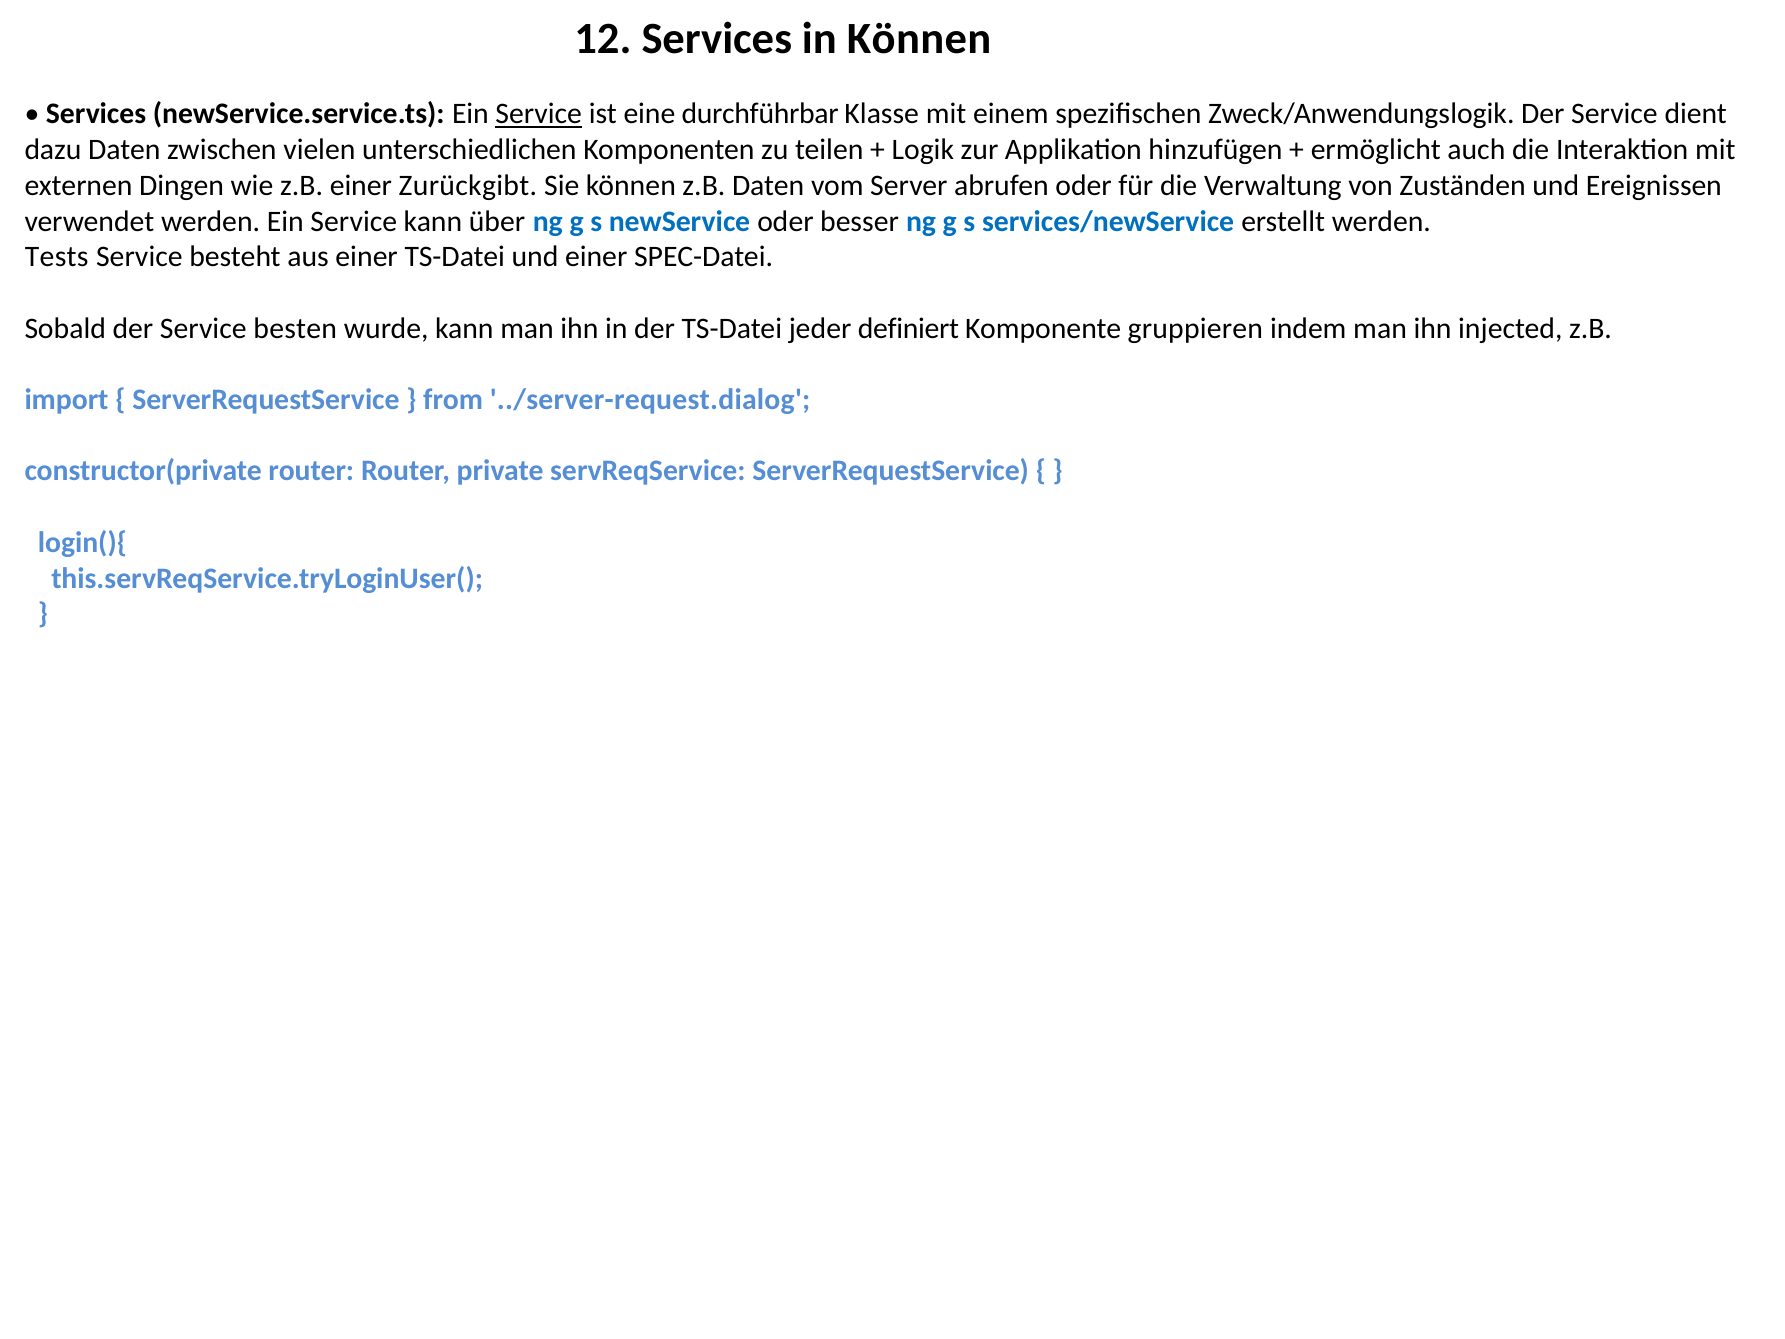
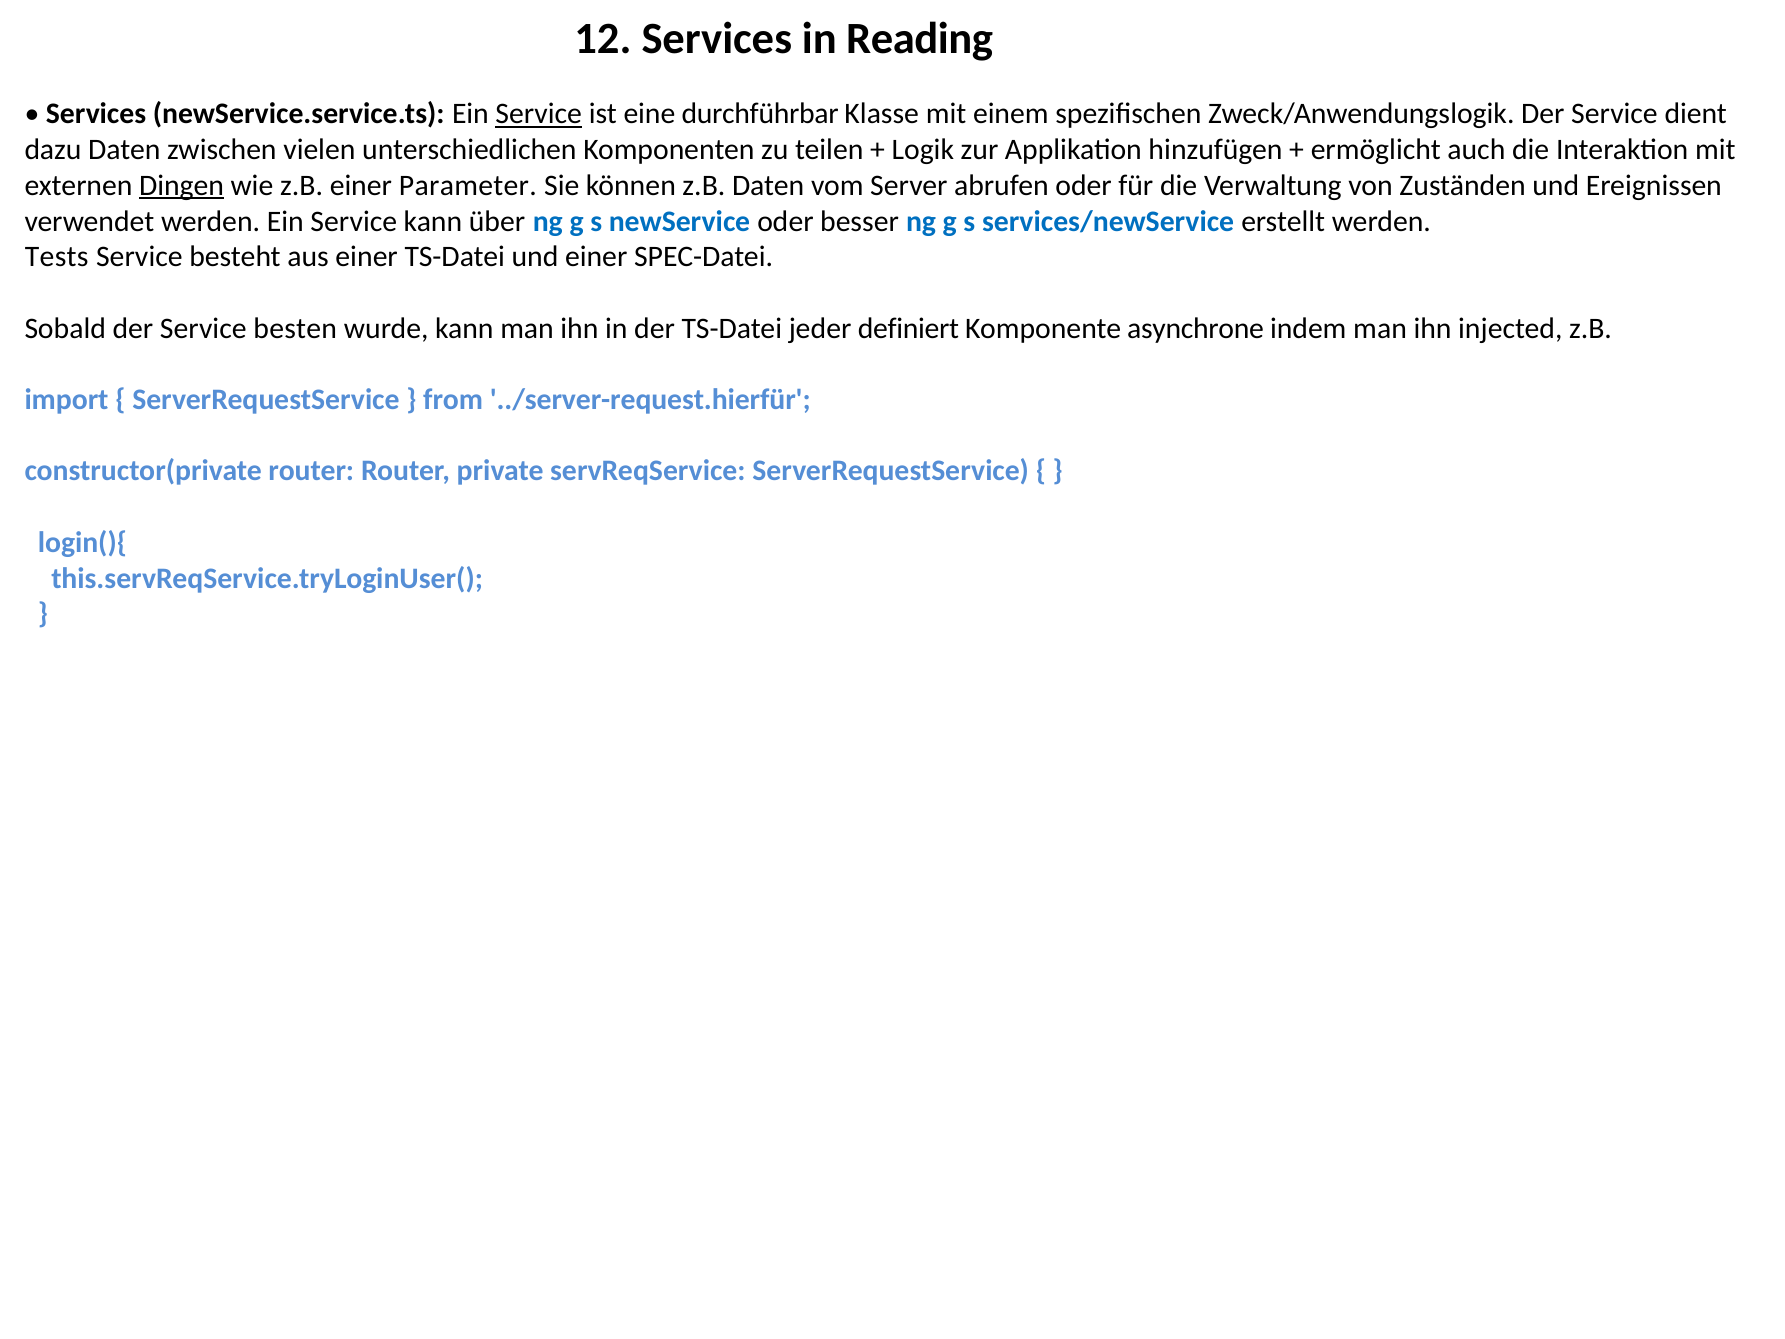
in Können: Können -> Reading
Dingen underline: none -> present
Zurückgibt: Zurückgibt -> Parameter
gruppieren: gruppieren -> asynchrone
../server-request.dialog: ../server-request.dialog -> ../server-request.hierfür
